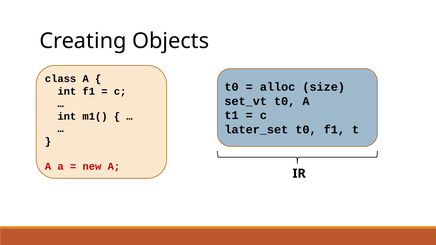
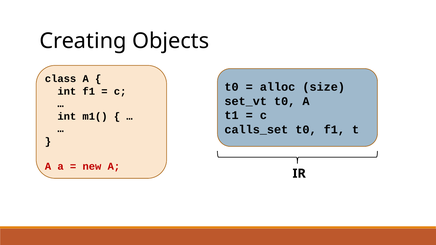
later_set: later_set -> calls_set
